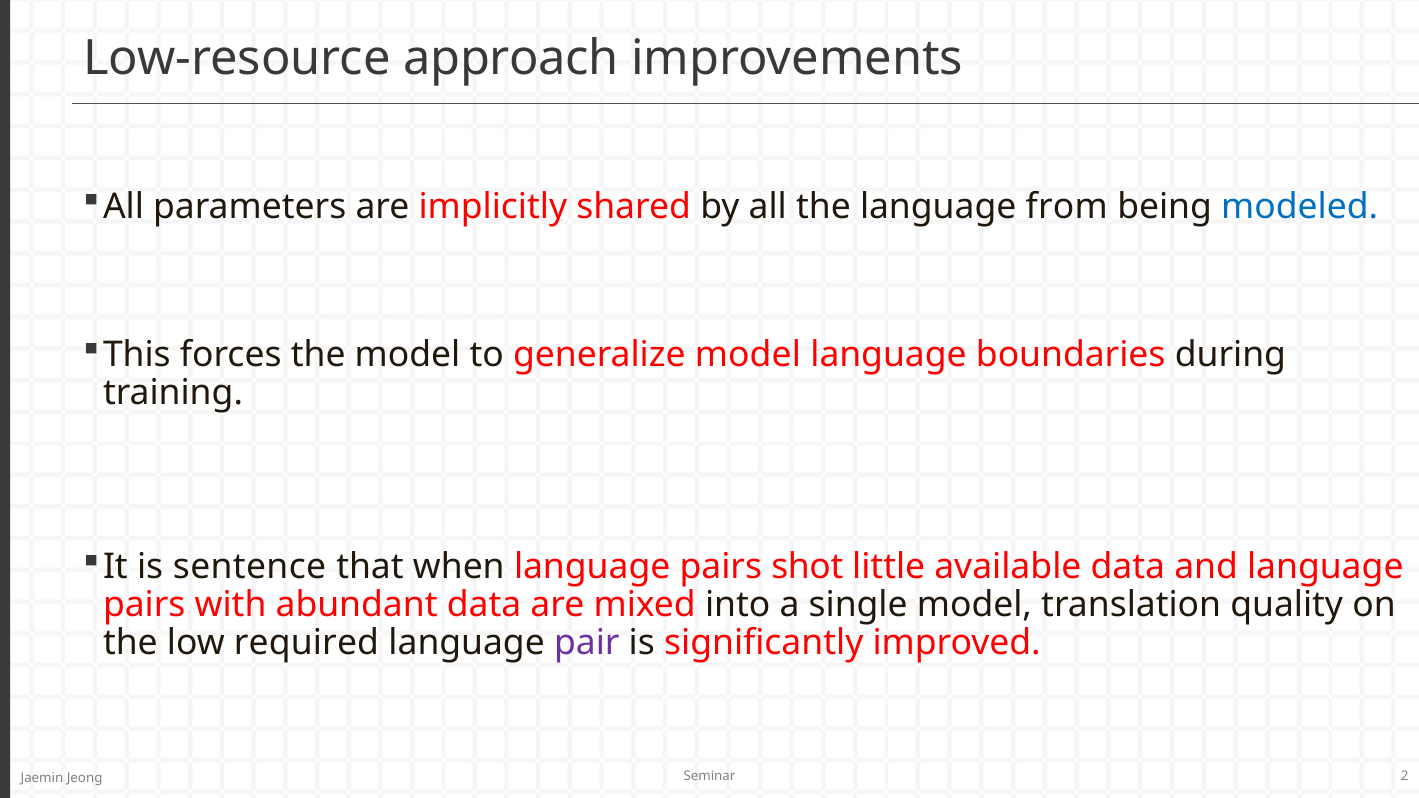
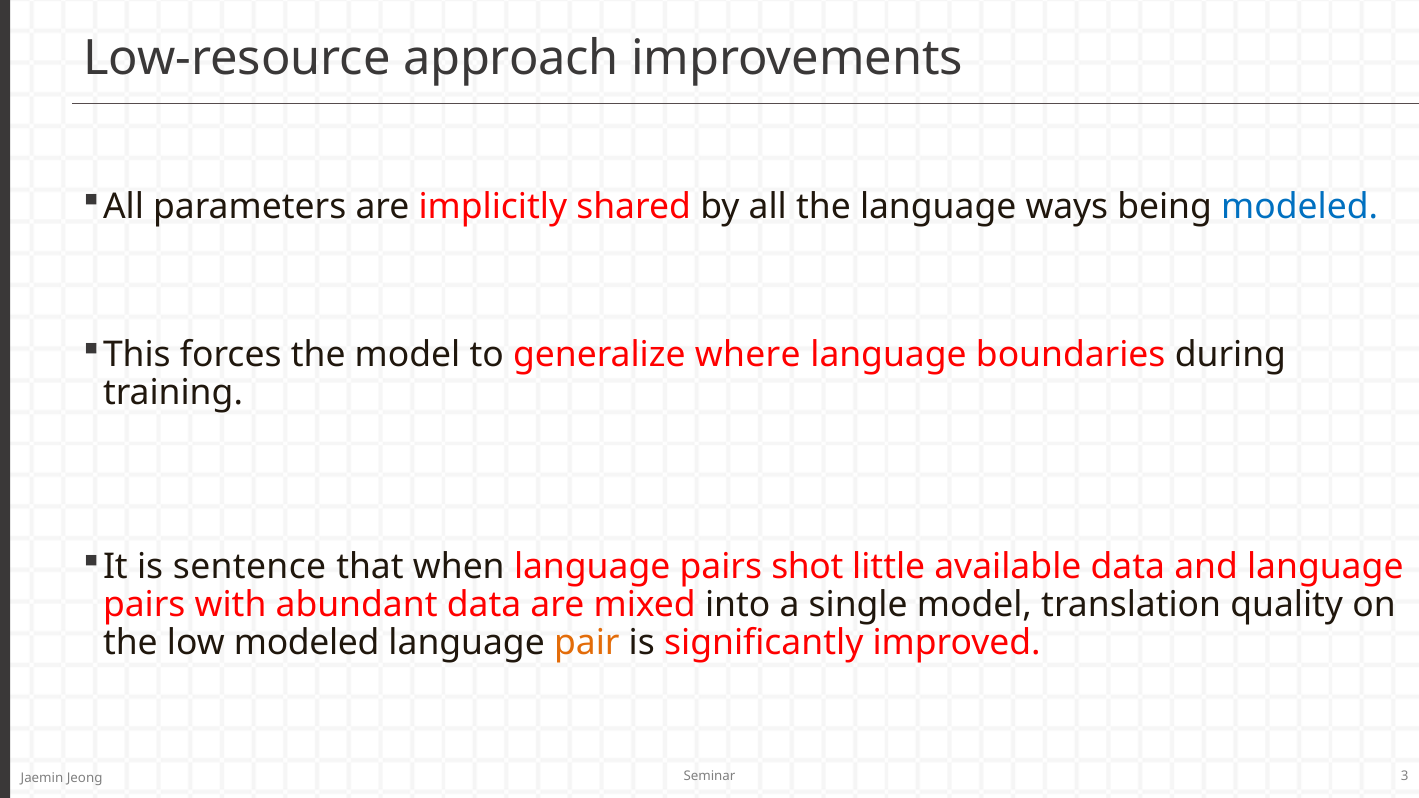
from: from -> ways
generalize model: model -> where
low required: required -> modeled
pair colour: purple -> orange
2: 2 -> 3
